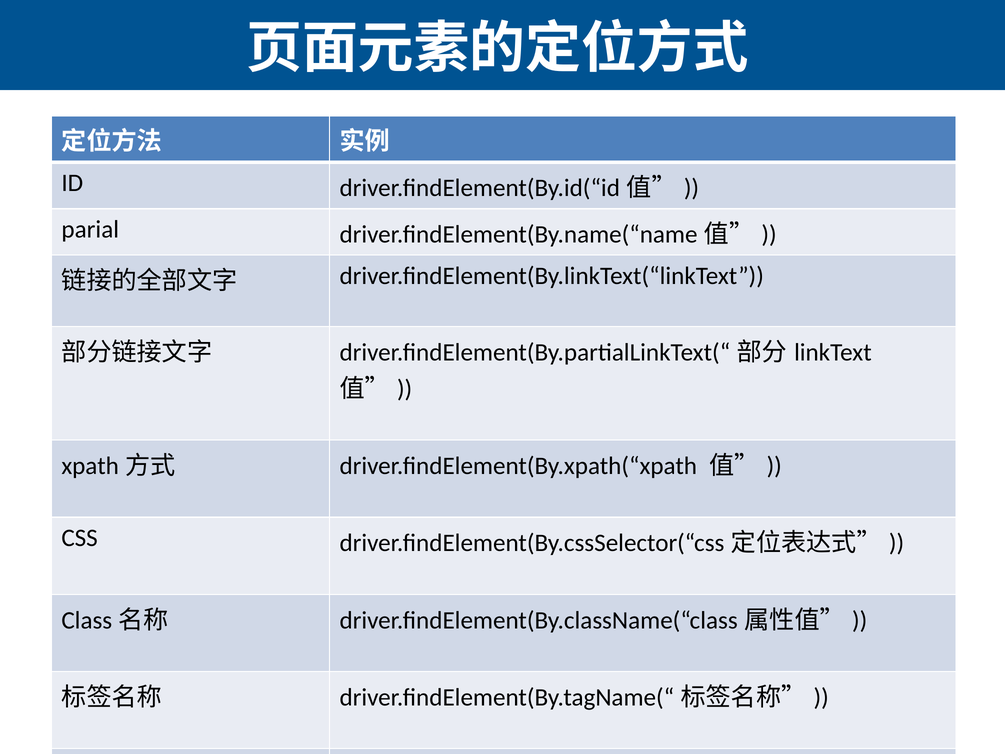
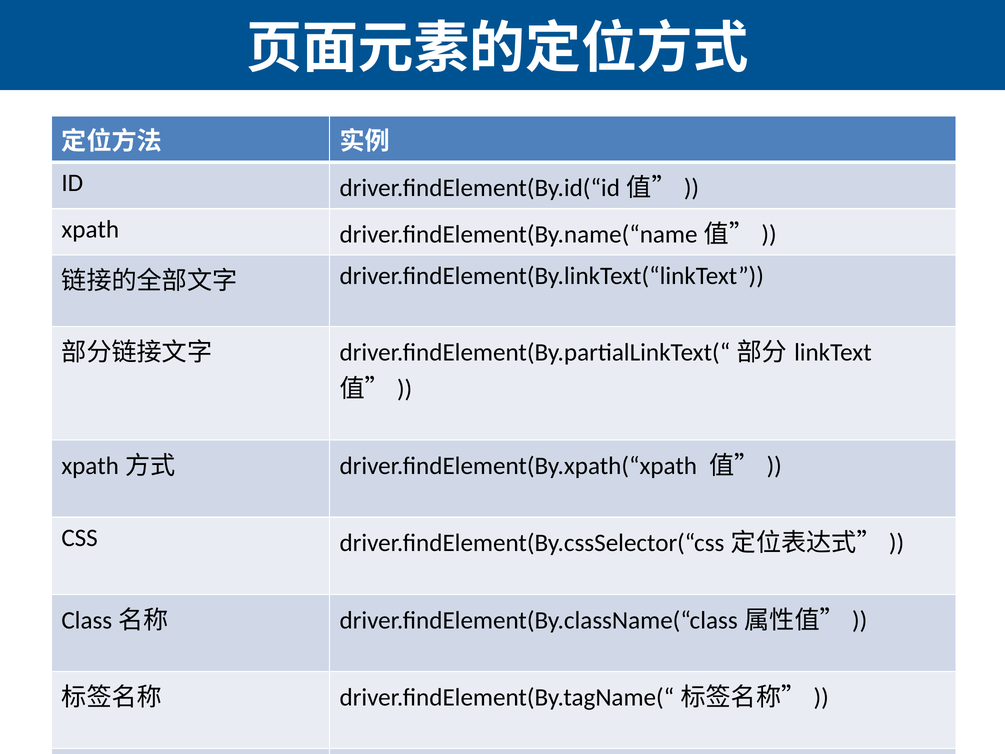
parial: parial -> xpath
